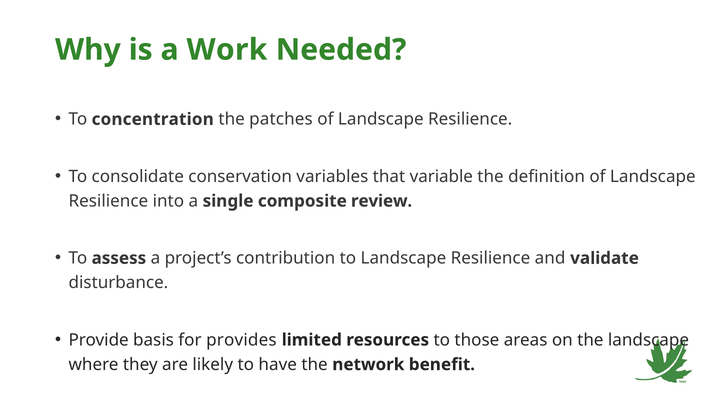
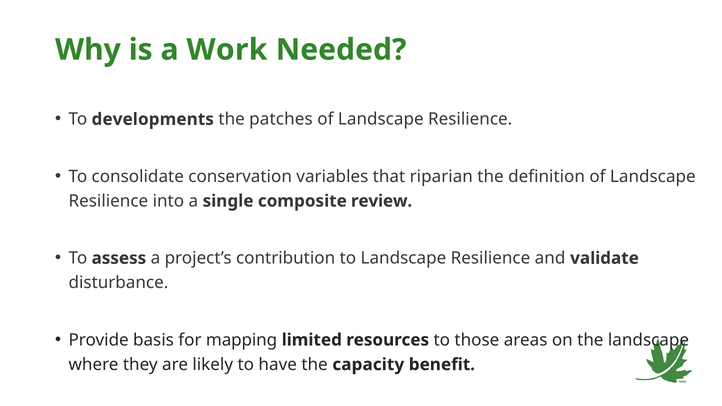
concentration: concentration -> developments
variable: variable -> riparian
provides: provides -> mapping
network: network -> capacity
